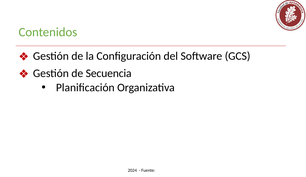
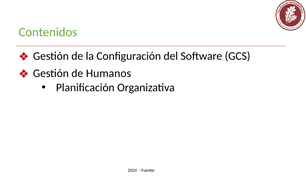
Secuencia: Secuencia -> Humanos
